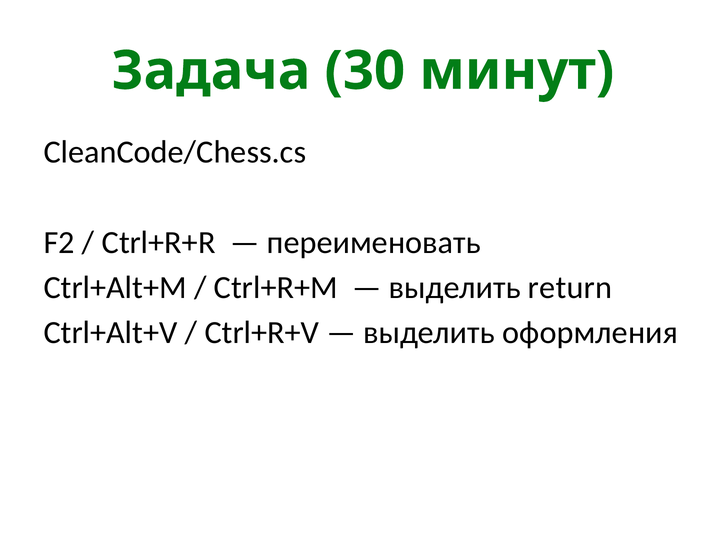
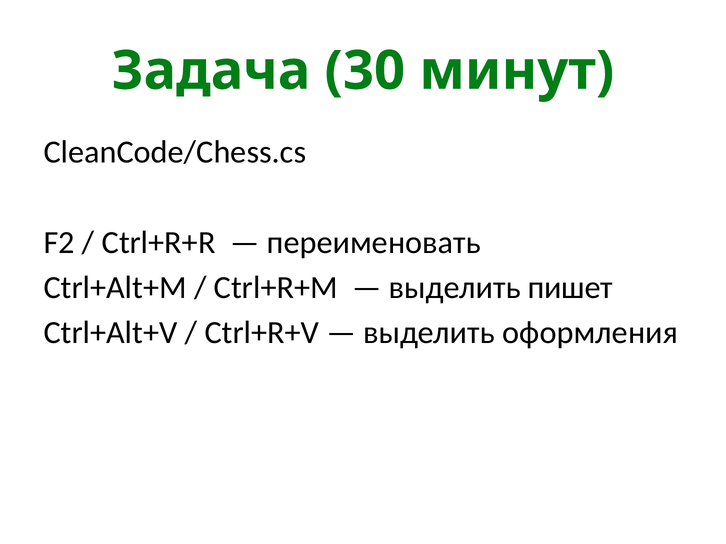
return: return -> пишет
